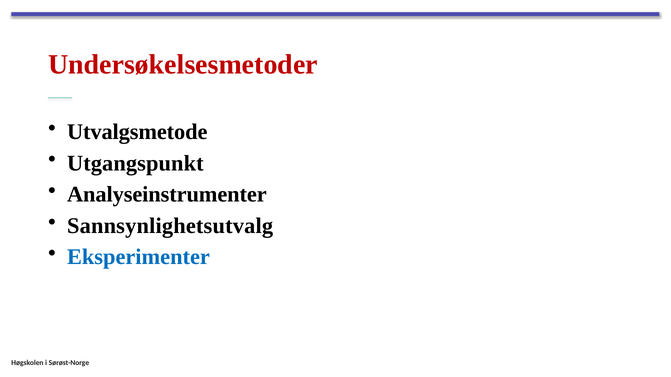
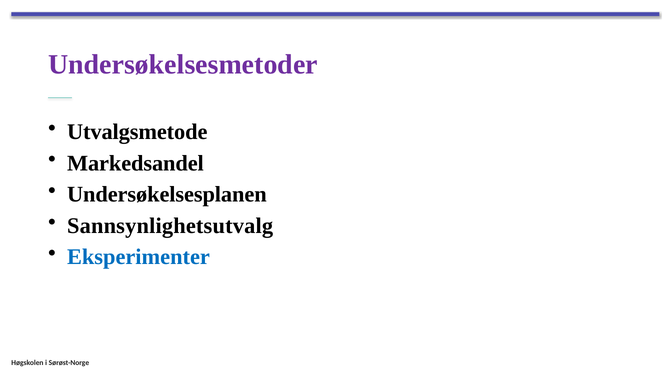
Undersøkelsesmetoder colour: red -> purple
Utgangspunkt: Utgangspunkt -> Markedsandel
Analyseinstrumenter: Analyseinstrumenter -> Undersøkelsesplanen
